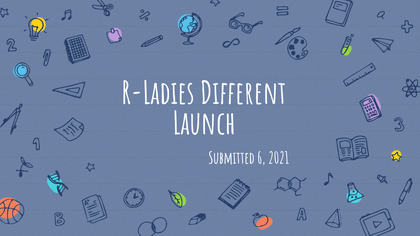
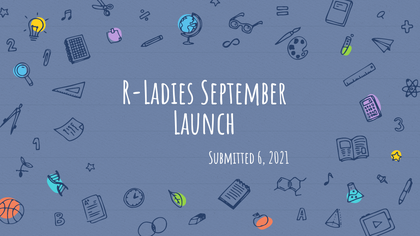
Different: Different -> September
